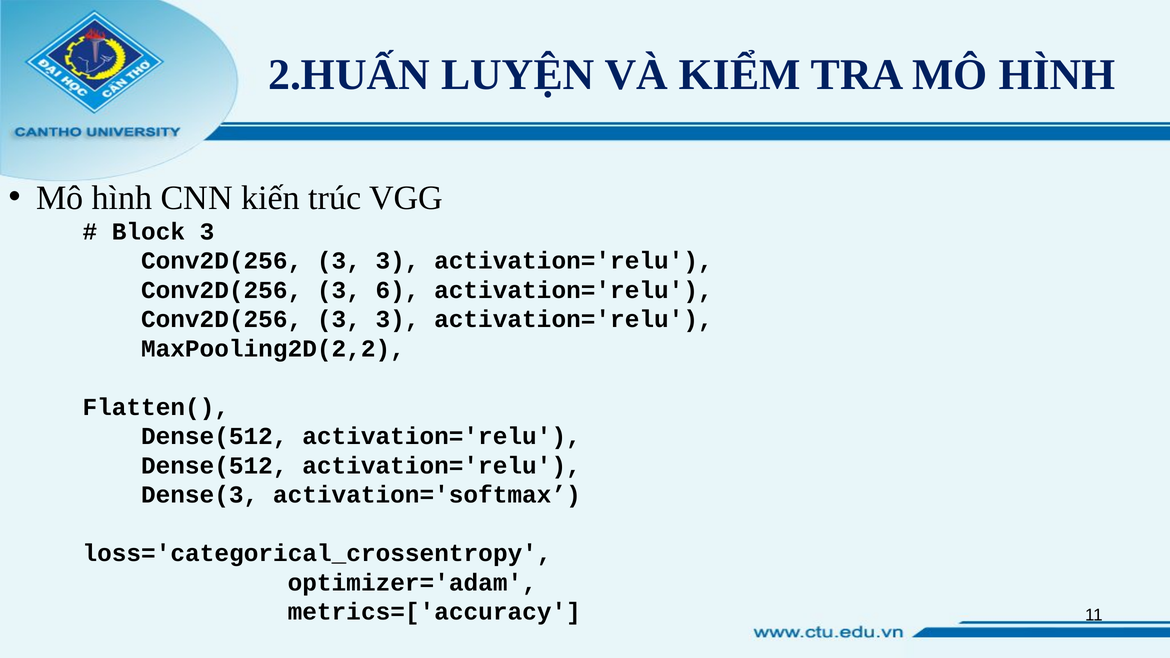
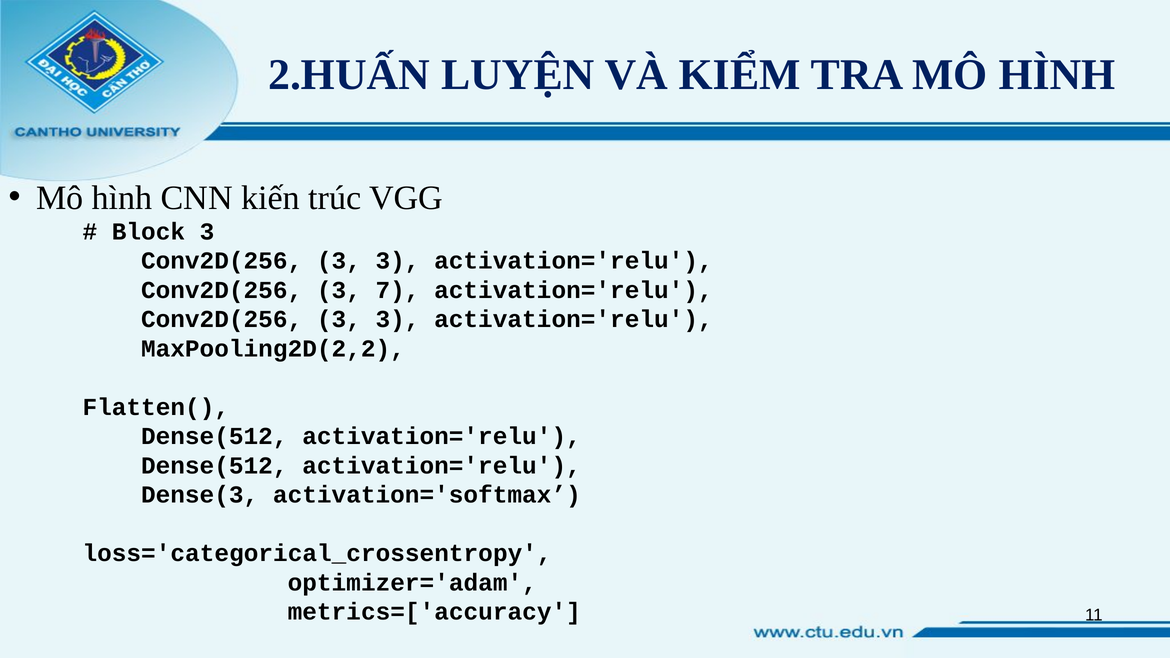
6: 6 -> 7
